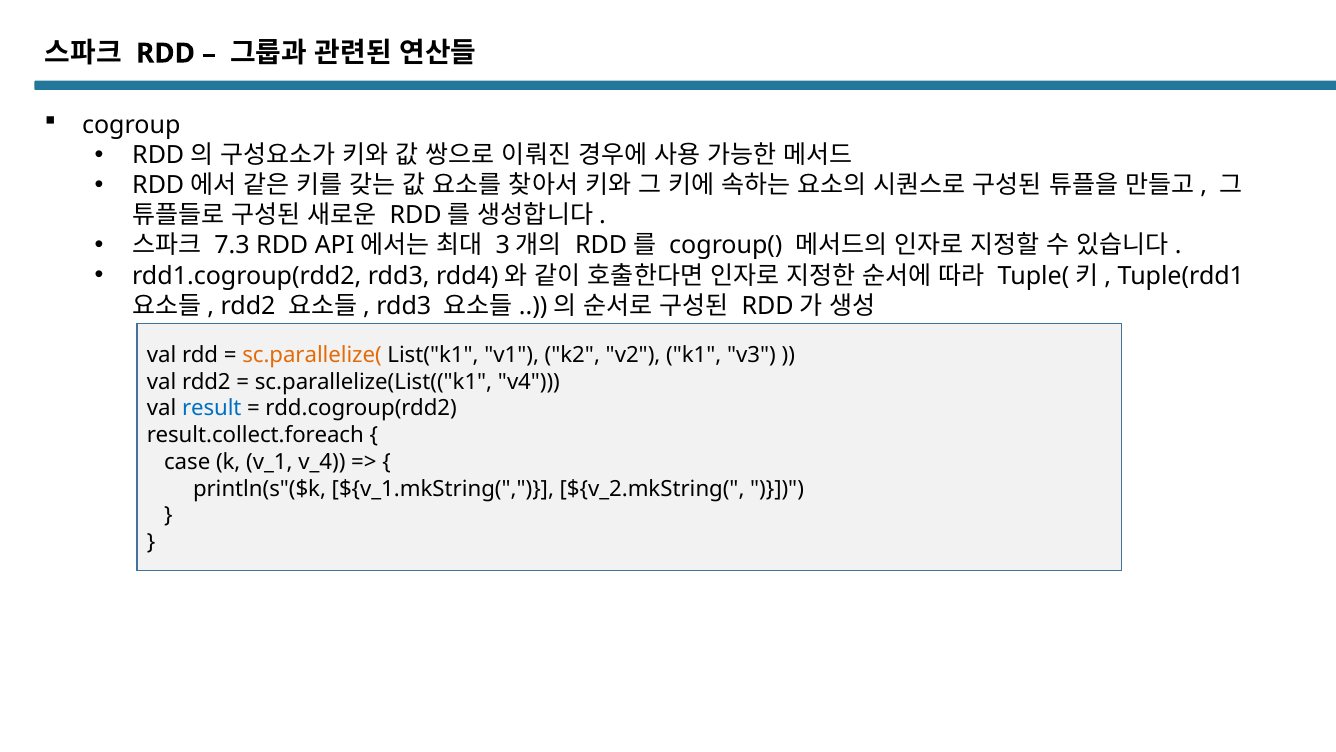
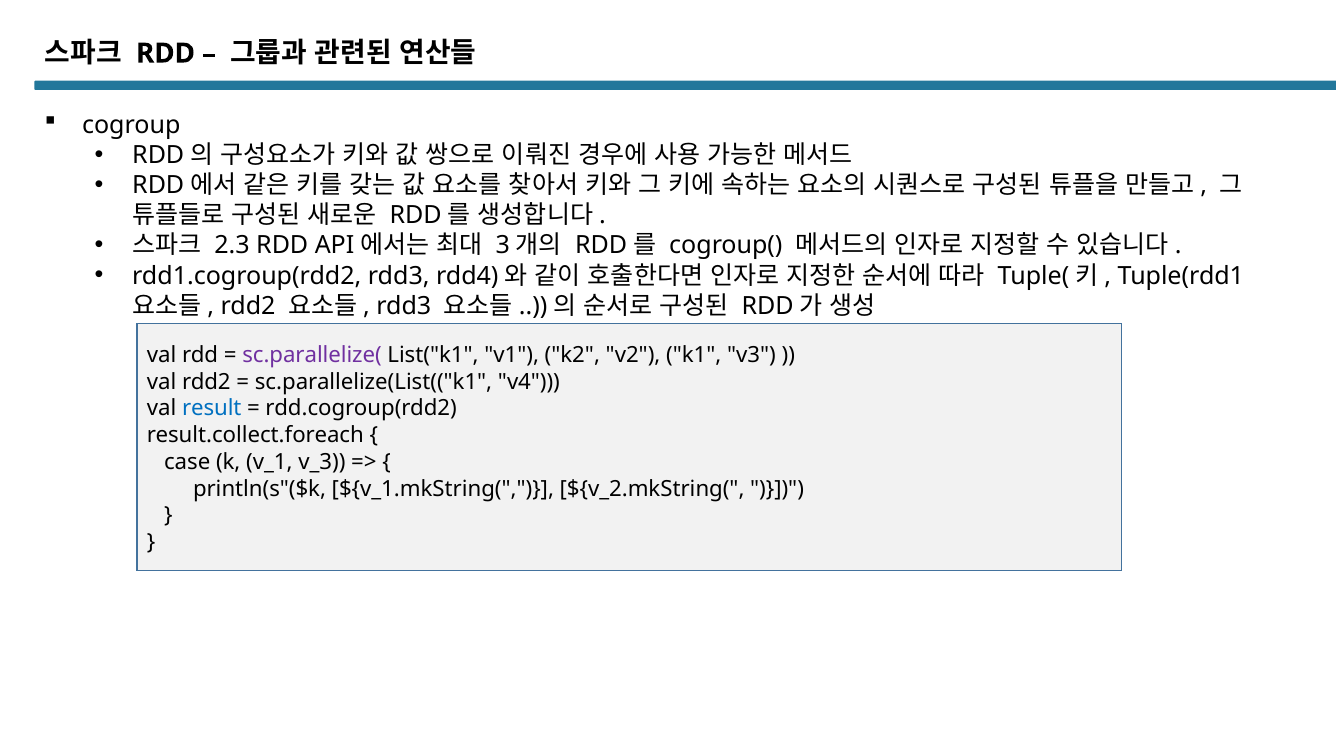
7.3: 7.3 -> 2.3
sc.parallelize( colour: orange -> purple
v_4: v_4 -> v_3
